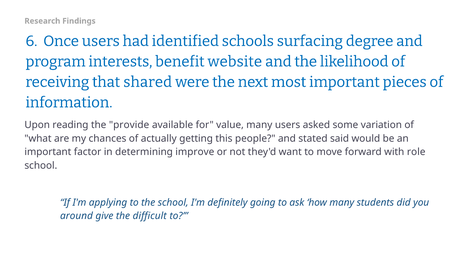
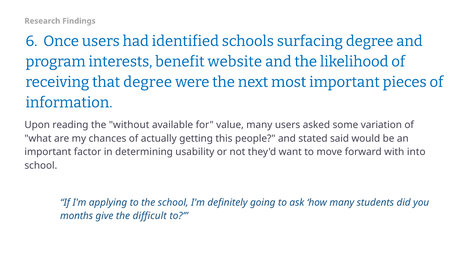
that shared: shared -> degree
provide: provide -> without
improve: improve -> usability
role: role -> into
around: around -> months
